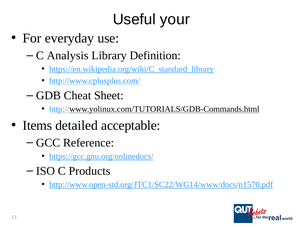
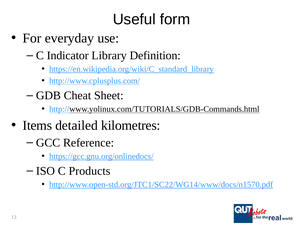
your: your -> form
Analysis: Analysis -> Indicator
acceptable: acceptable -> kilometres
